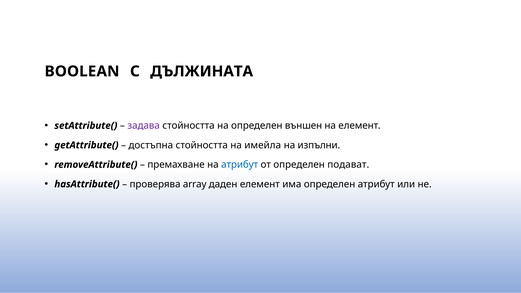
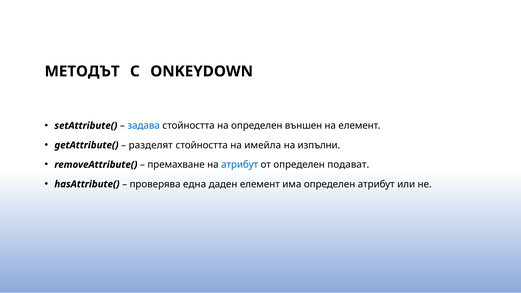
BOOLEAN: BOOLEAN -> МЕТОДЪТ
ДЪЛЖИНАТА: ДЪЛЖИНАТА -> ONKEYDOWN
задава colour: purple -> blue
достъпна: достъпна -> разделят
array: array -> една
